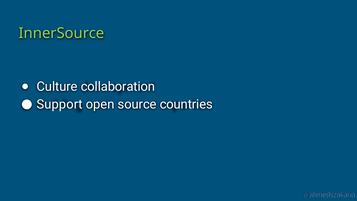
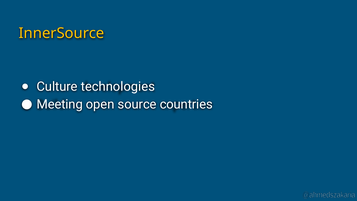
InnerSource colour: light green -> yellow
collaboration: collaboration -> technologies
Support: Support -> Meeting
